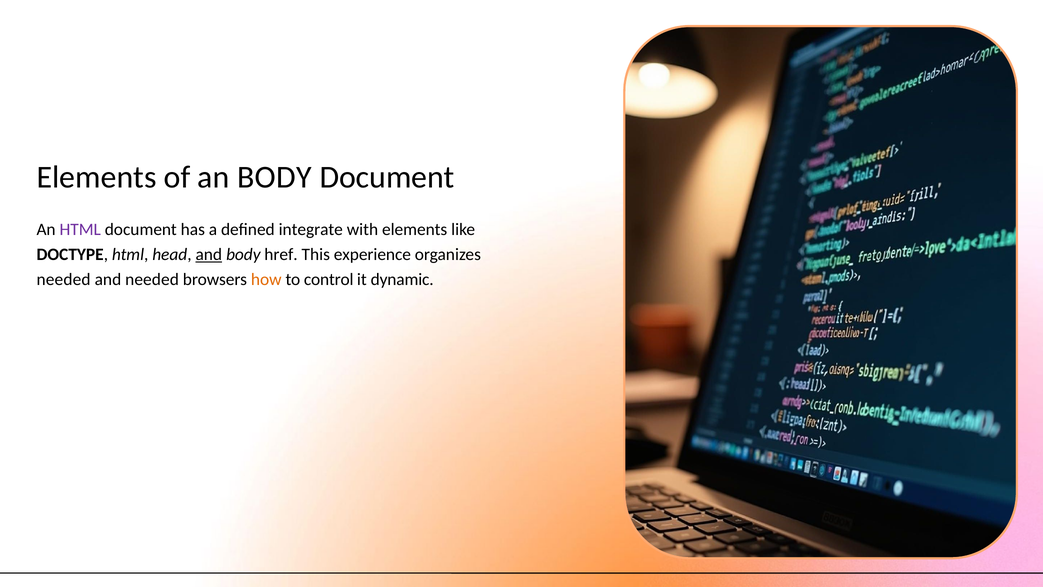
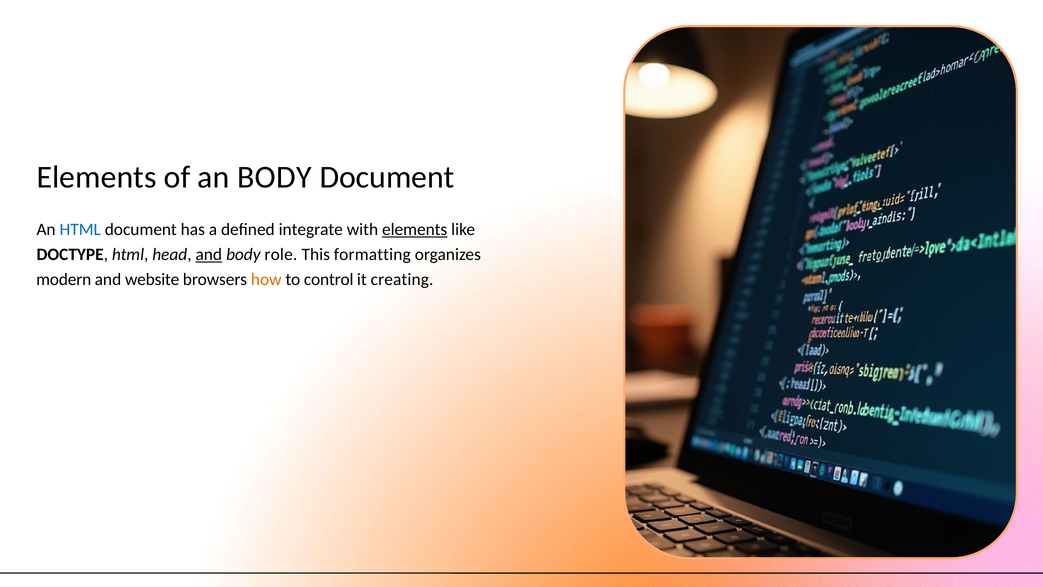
HTML at (80, 229) colour: purple -> blue
elements at (415, 229) underline: none -> present
href: href -> role
experience: experience -> formatting
needed at (64, 279): needed -> modern
and needed: needed -> website
dynamic: dynamic -> creating
